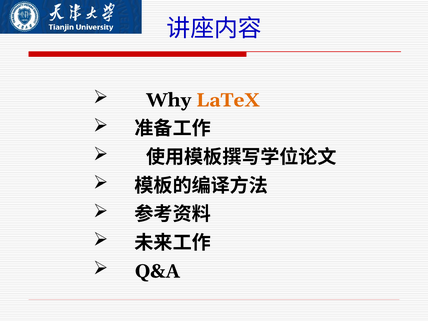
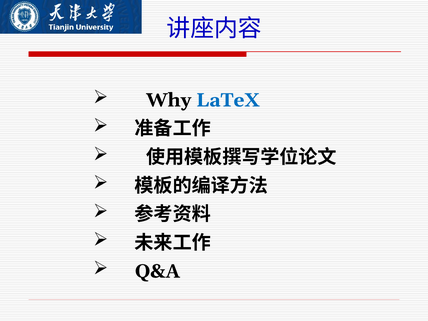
LaTeX colour: orange -> blue
